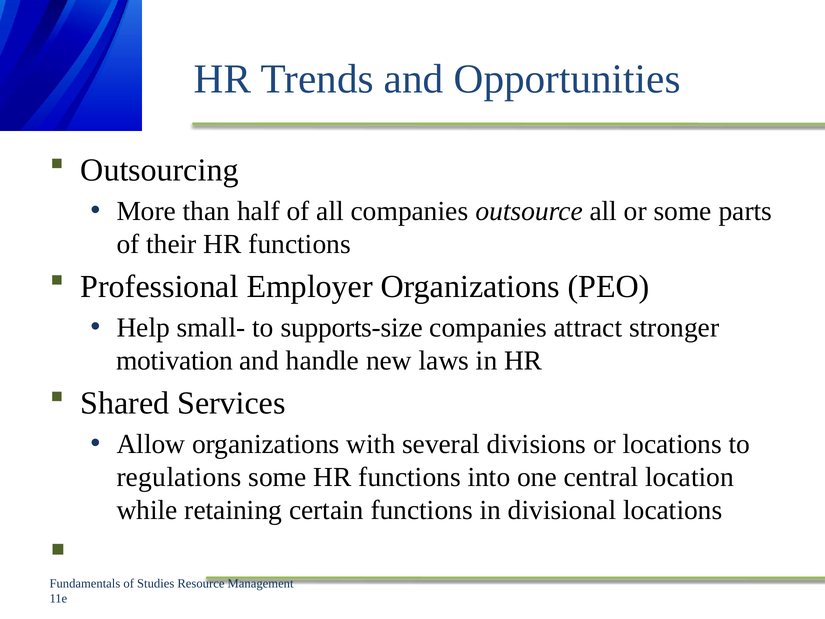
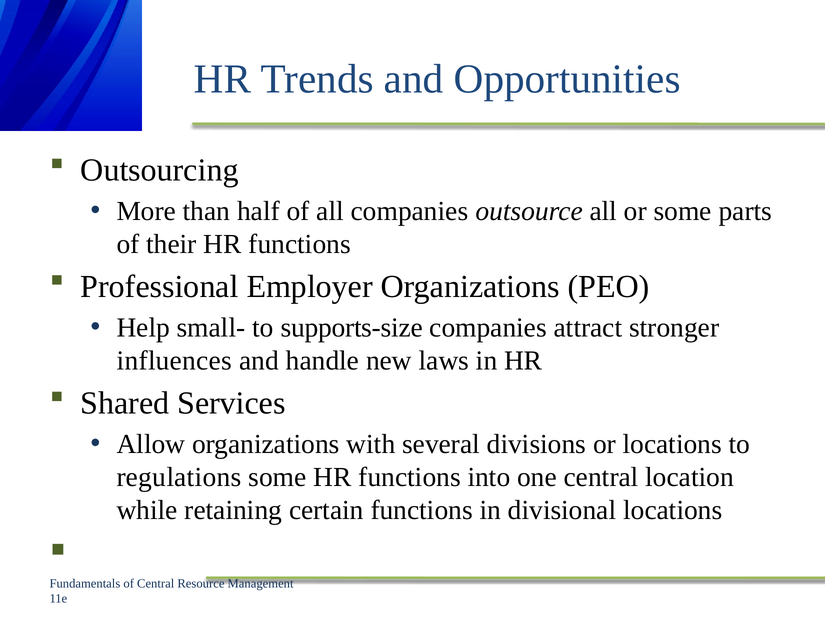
motivation: motivation -> influences
of Studies: Studies -> Central
